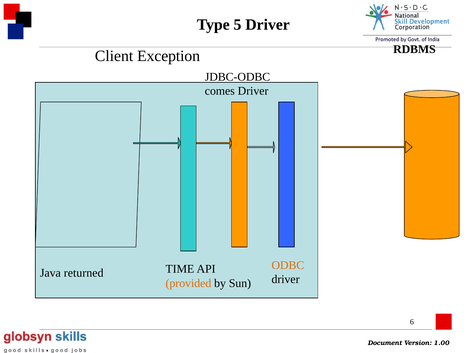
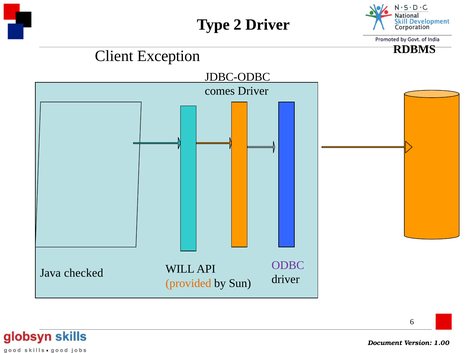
5: 5 -> 2
ODBC colour: orange -> purple
TIME: TIME -> WILL
returned: returned -> checked
